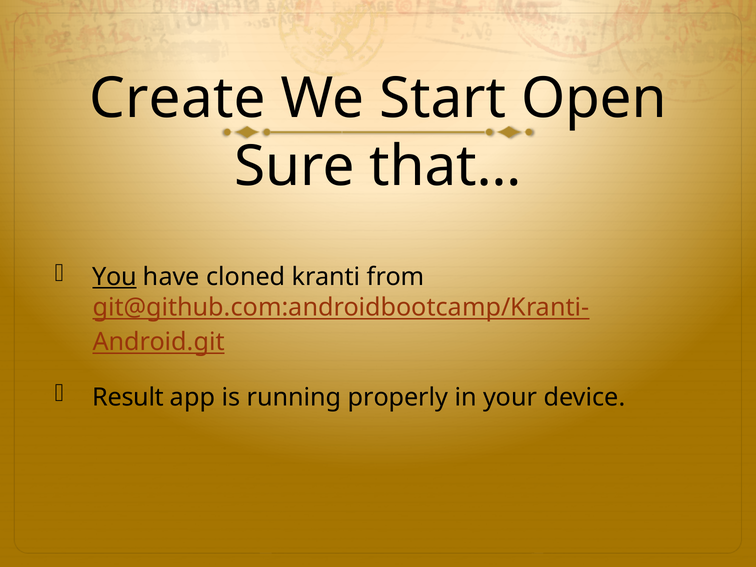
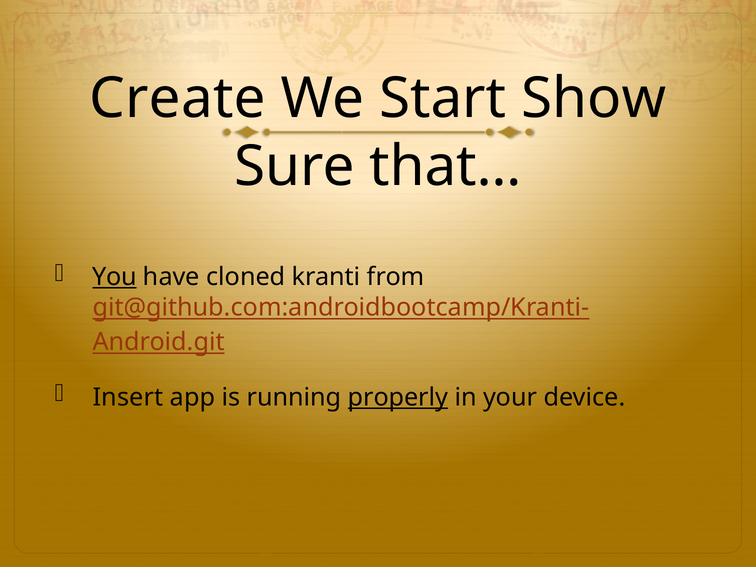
Open: Open -> Show
Result: Result -> Insert
properly underline: none -> present
